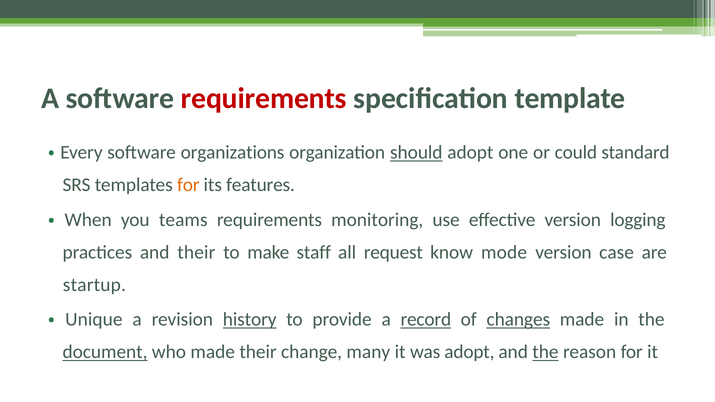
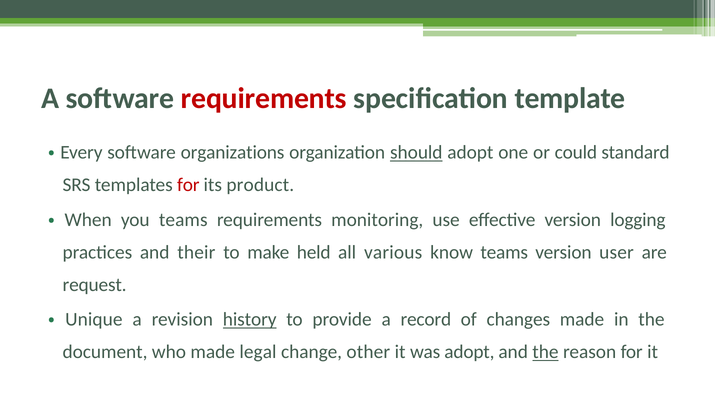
for at (188, 185) colour: orange -> red
features: features -> product
staff: staff -> held
request: request -> various
know mode: mode -> teams
case: case -> user
startup: startup -> request
record underline: present -> none
changes underline: present -> none
document underline: present -> none
made their: their -> legal
many: many -> other
